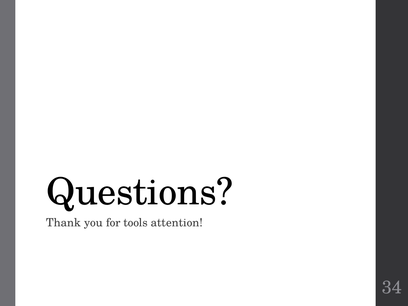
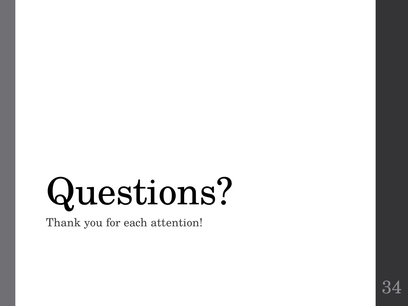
tools: tools -> each
